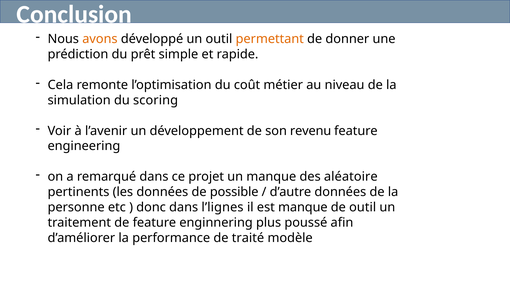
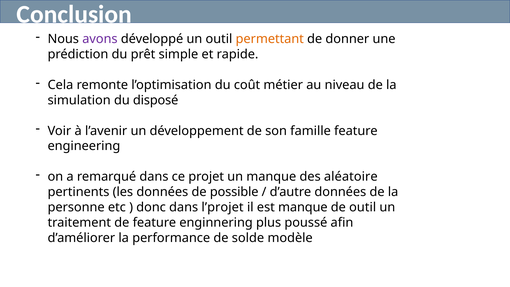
avons colour: orange -> purple
scoring: scoring -> disposé
revenu: revenu -> famille
l’lignes: l’lignes -> l’projet
de traité: traité -> solde
